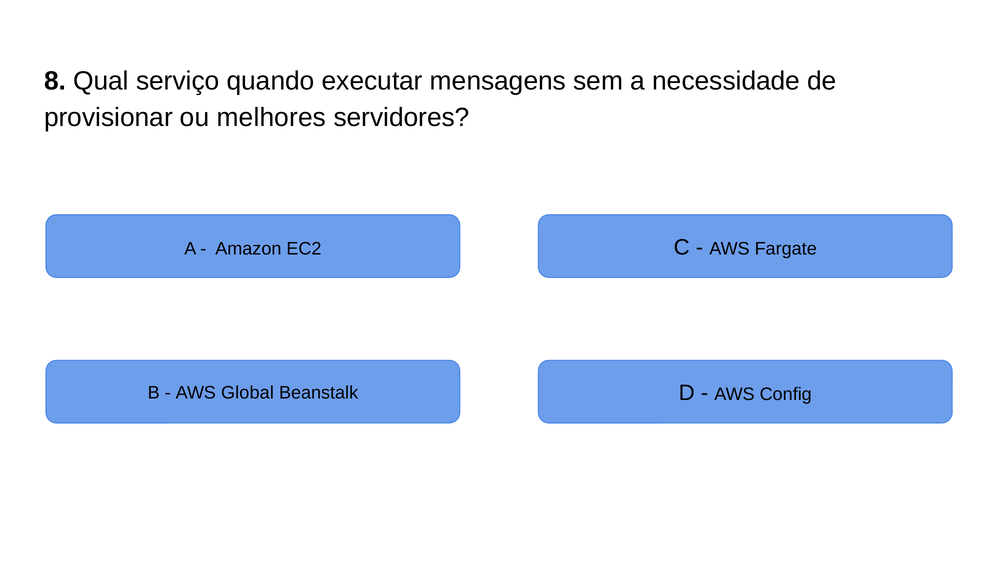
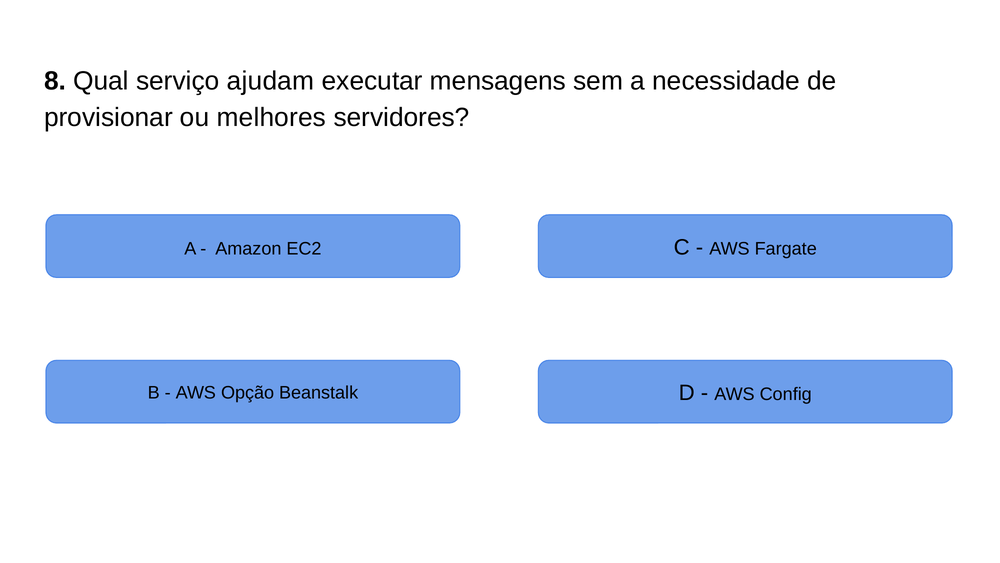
quando: quando -> ajudam
Global: Global -> Opção
